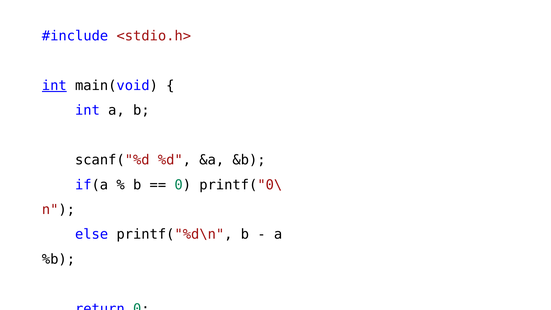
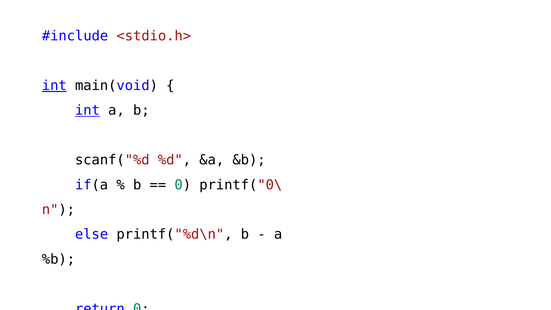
int at (87, 110) underline: none -> present
